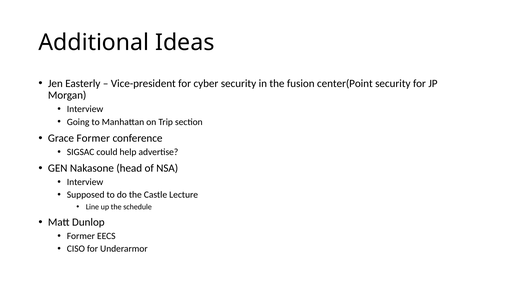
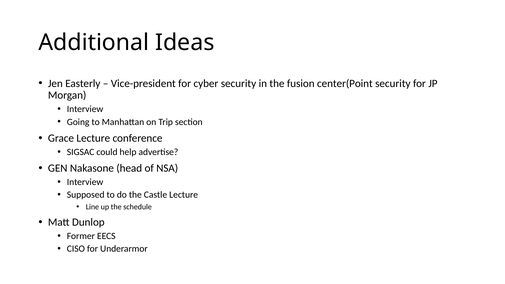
Grace Former: Former -> Lecture
